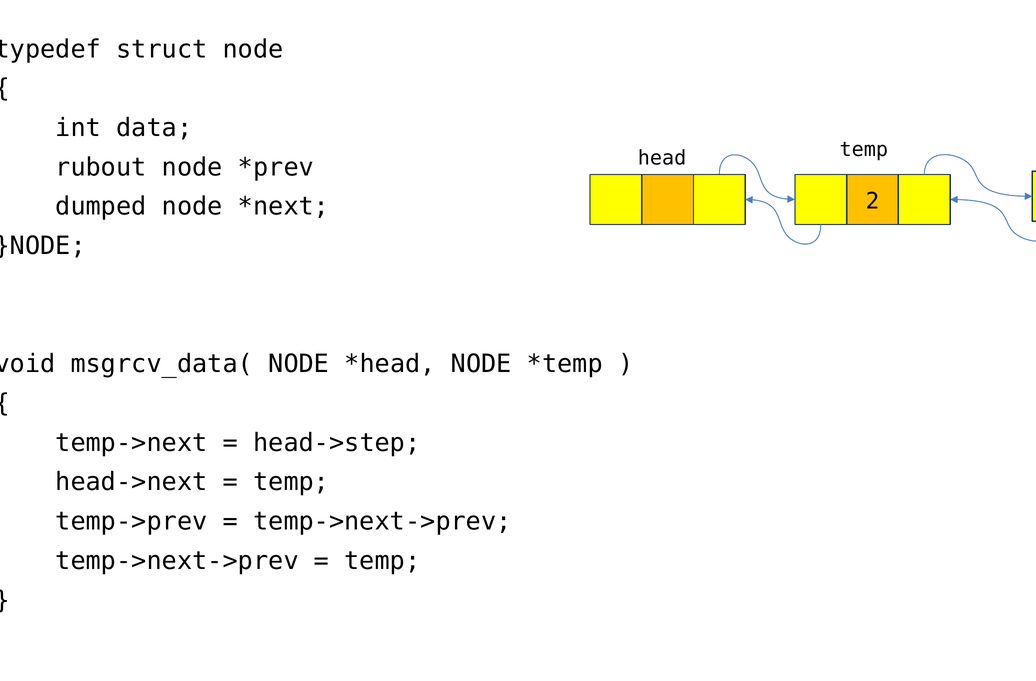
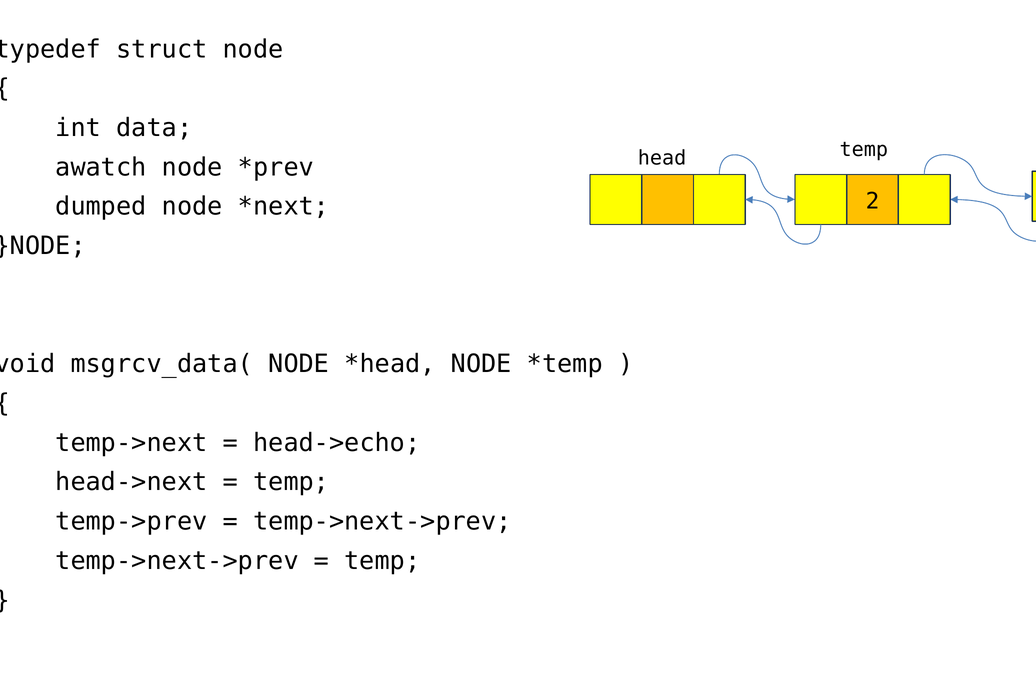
rubout: rubout -> awatch
head->step: head->step -> head->echo
